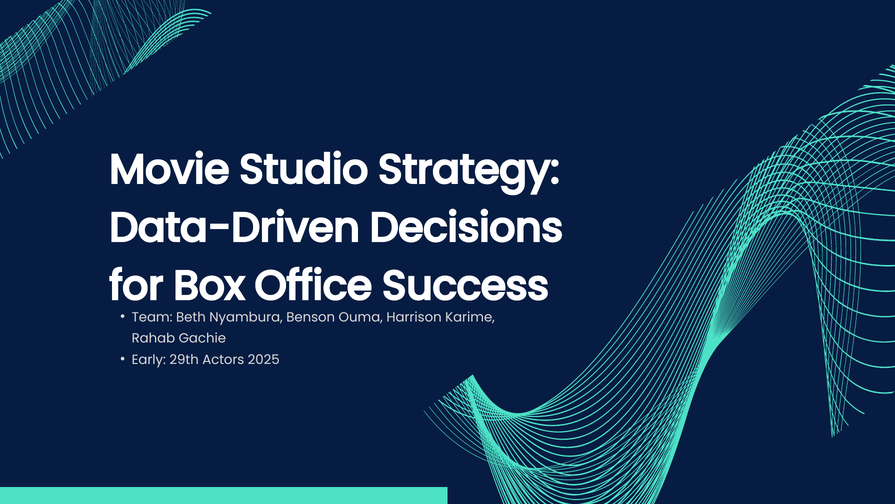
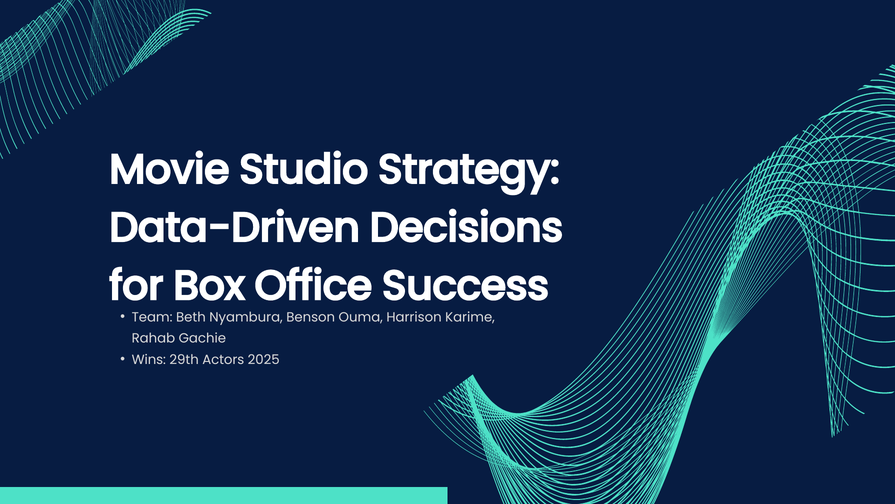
Early: Early -> Wins
